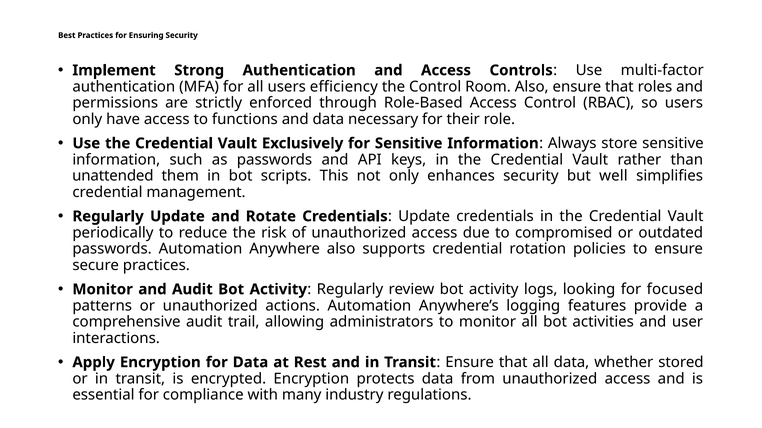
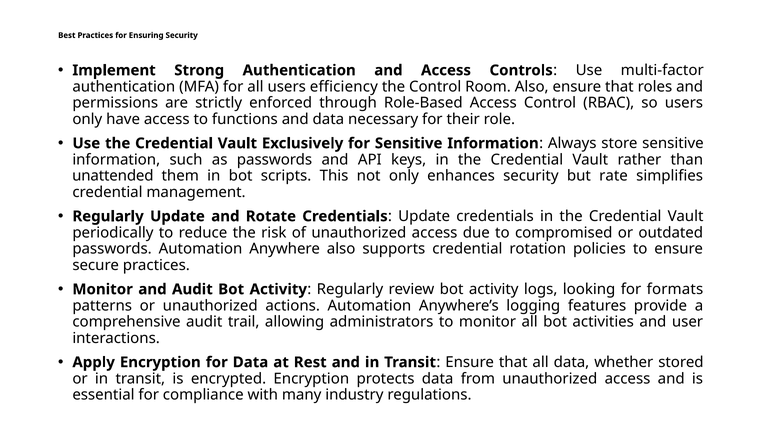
well: well -> rate
focused: focused -> formats
